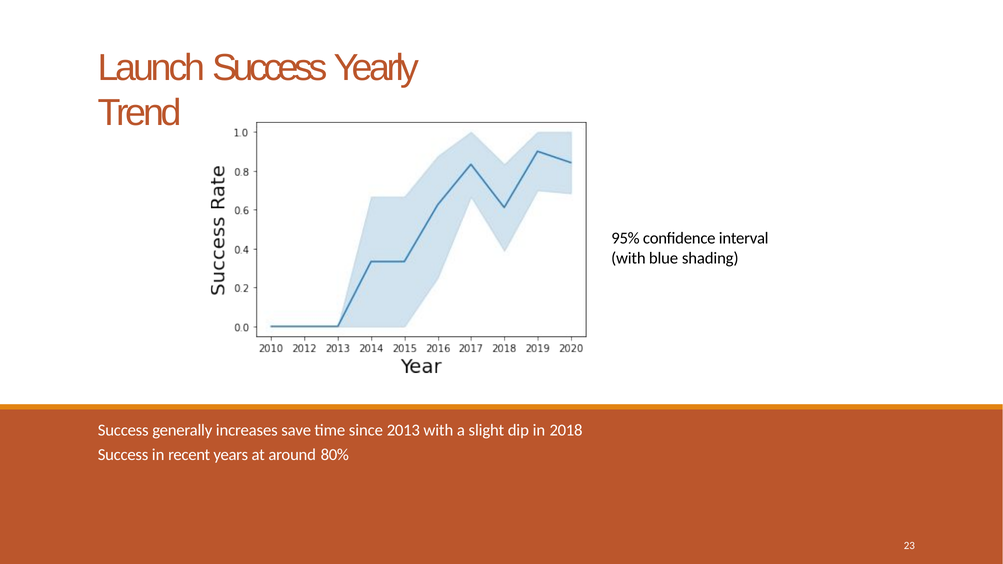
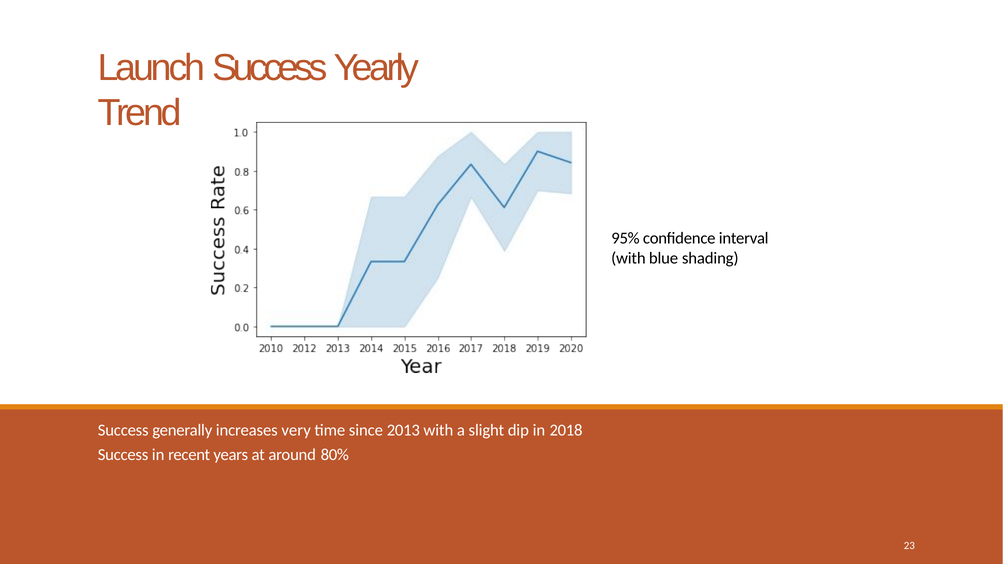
save: save -> very
